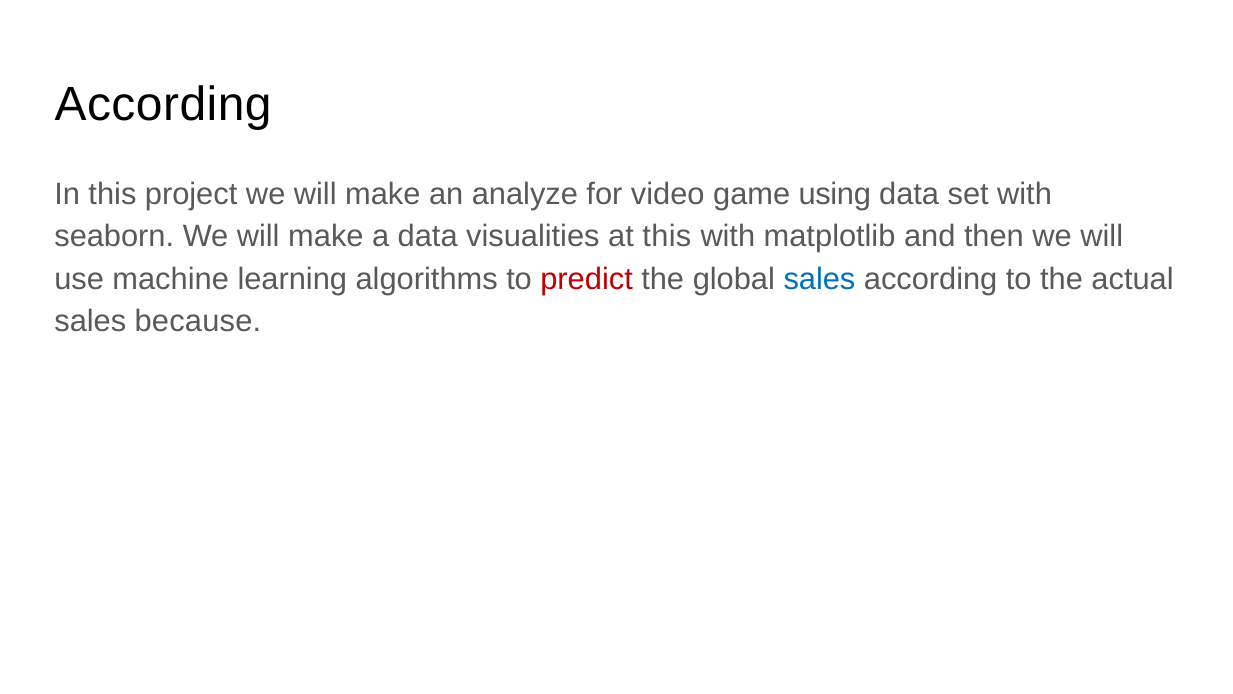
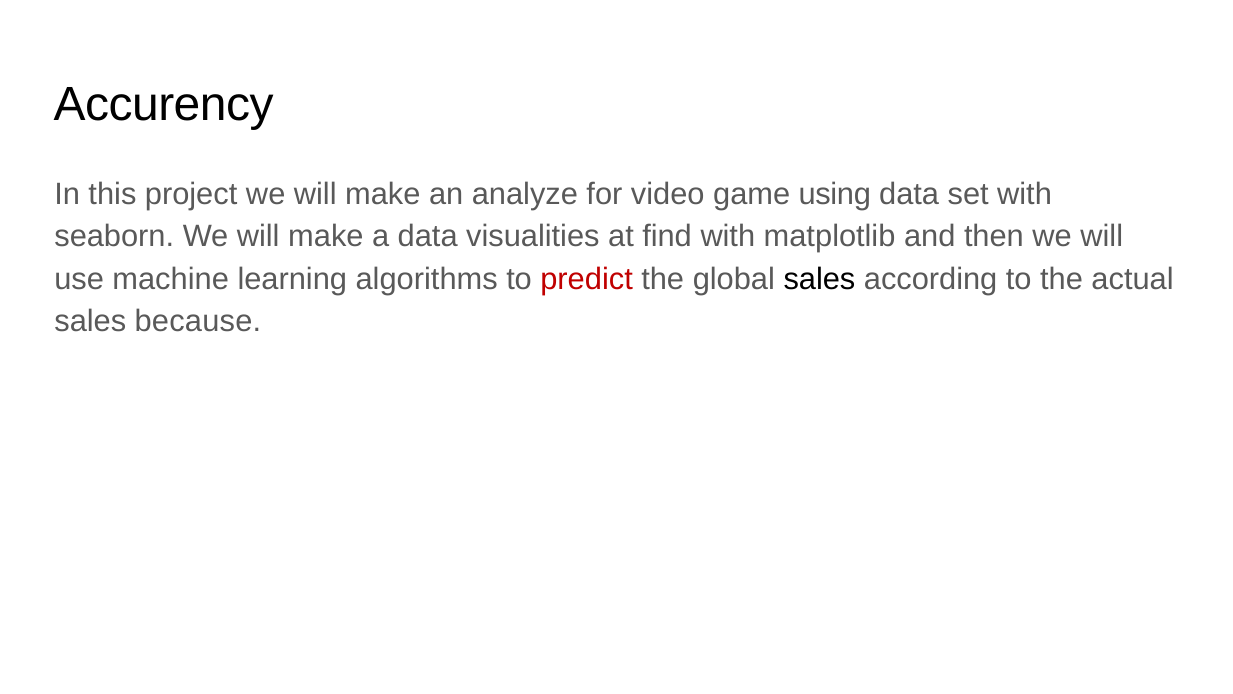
According at (163, 104): According -> Accurency
at this: this -> find
sales at (819, 279) colour: blue -> black
